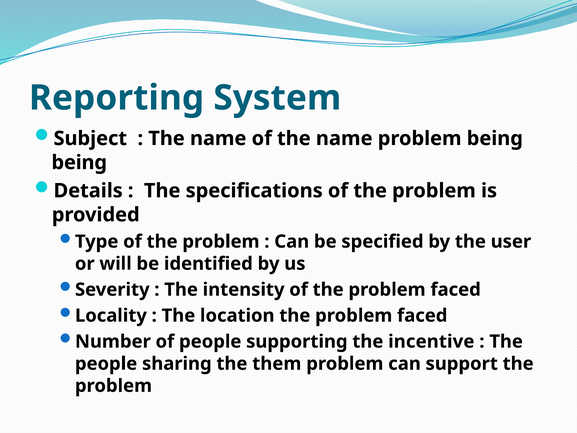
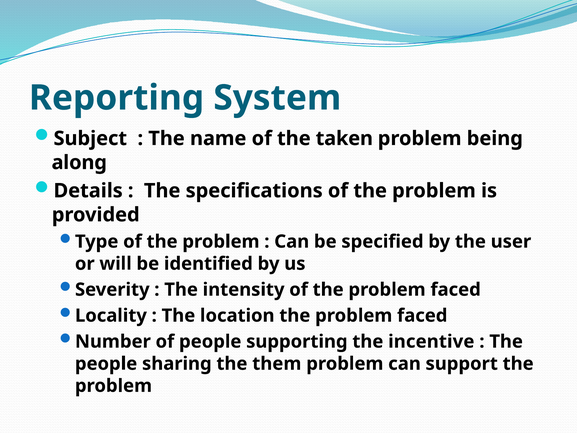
of the name: name -> taken
being at (79, 162): being -> along
